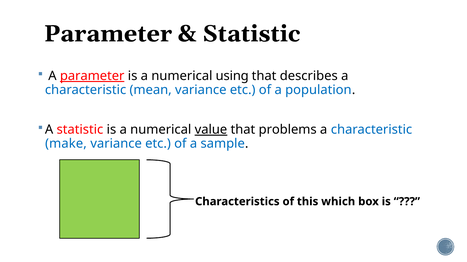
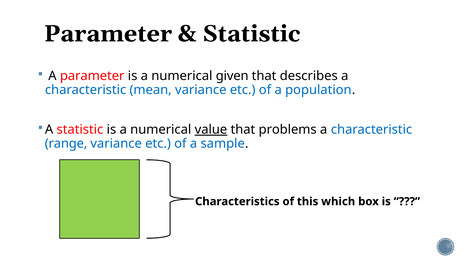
parameter at (92, 76) underline: present -> none
using: using -> given
make: make -> range
